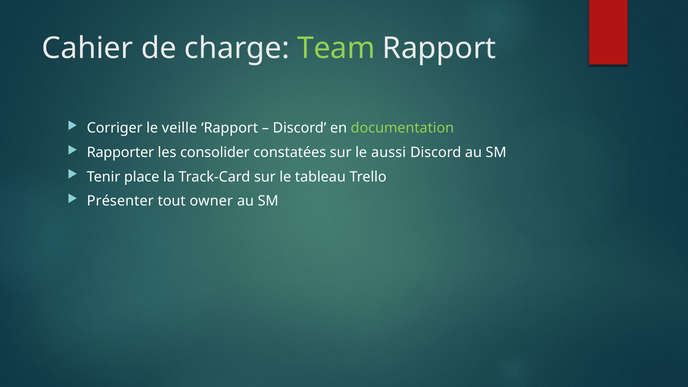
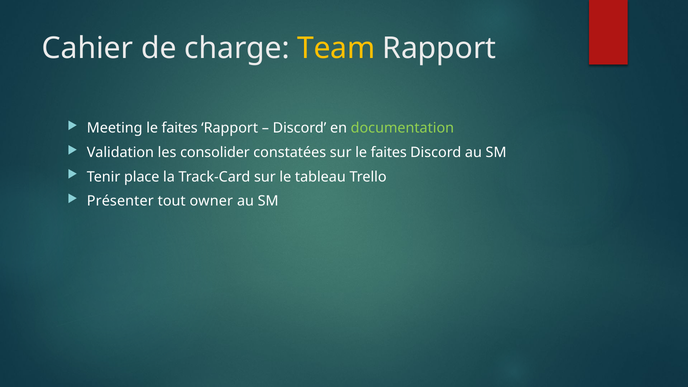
Team colour: light green -> yellow
Corriger: Corriger -> Meeting
veille at (179, 128): veille -> faites
Rapporter: Rapporter -> Validation
sur le aussi: aussi -> faites
